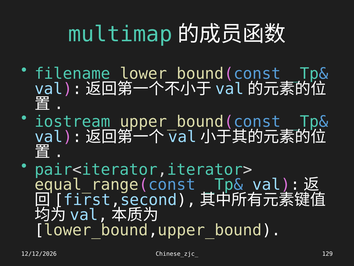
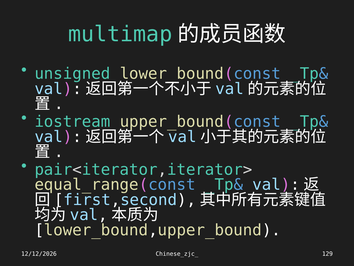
filename: filename -> unsigned
